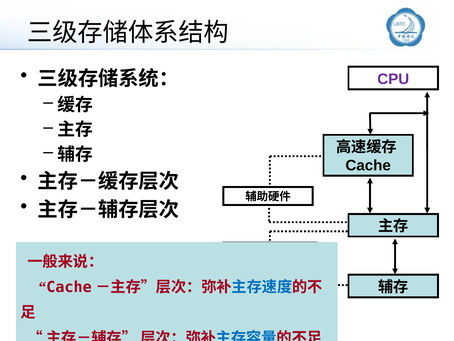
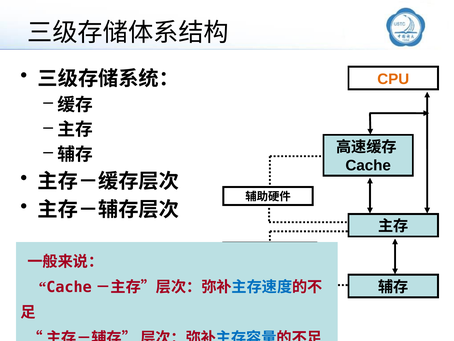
CPU colour: purple -> orange
